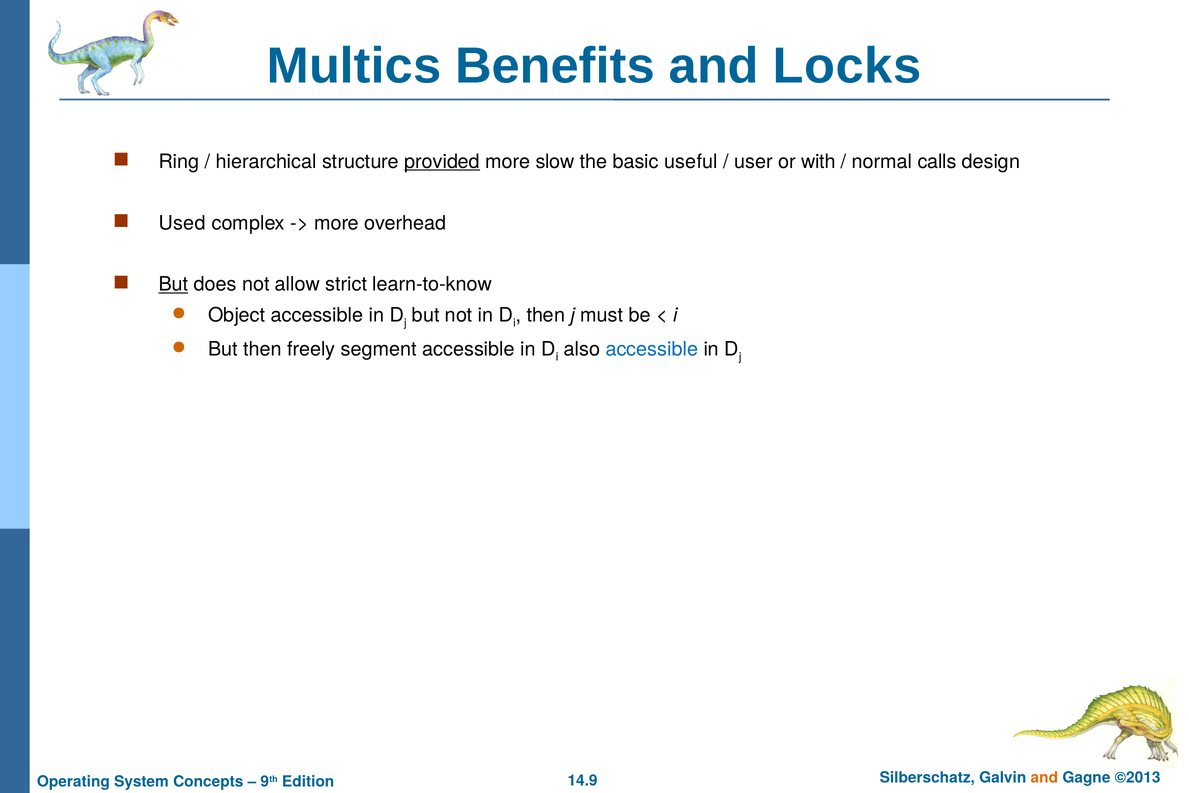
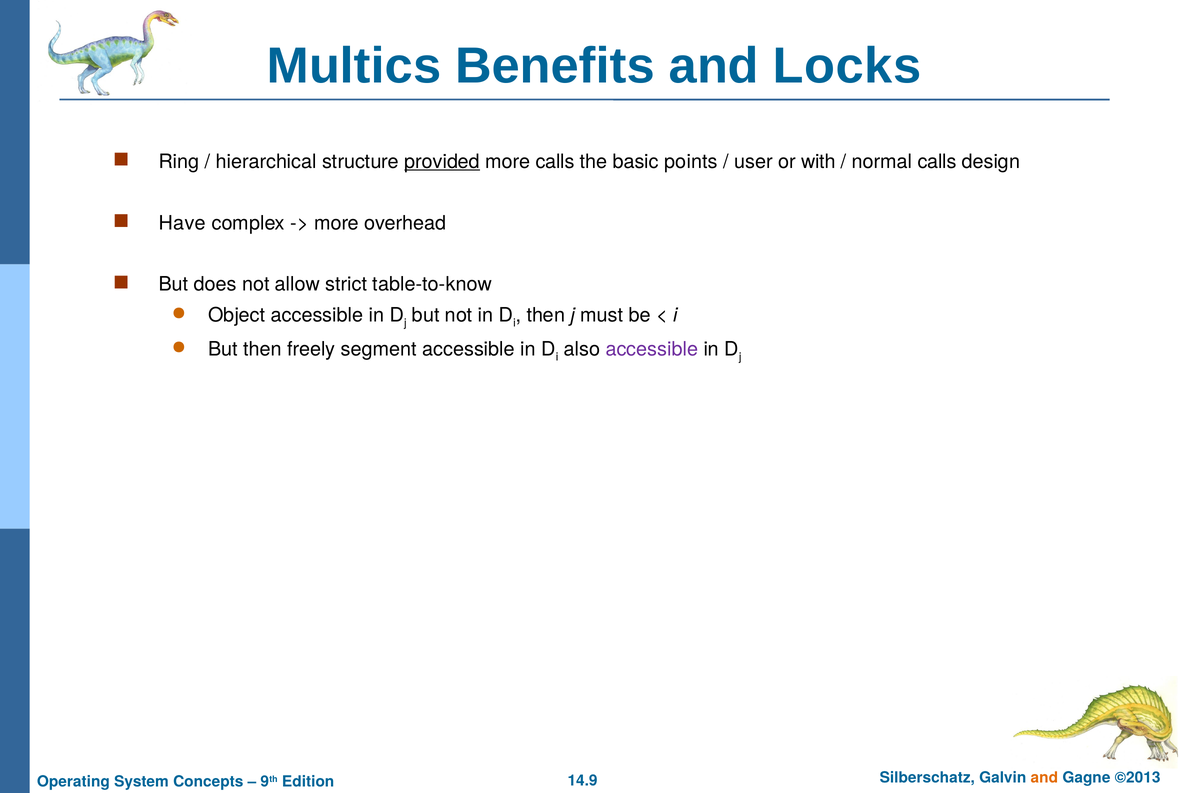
more slow: slow -> calls
useful: useful -> points
Used: Used -> Have
But at (173, 284) underline: present -> none
learn-to-know: learn-to-know -> table-to-know
accessible at (652, 349) colour: blue -> purple
